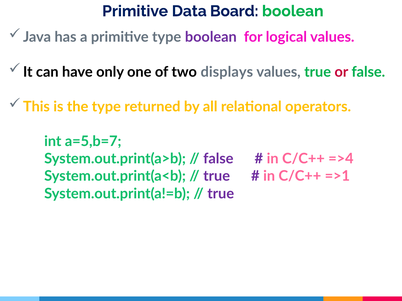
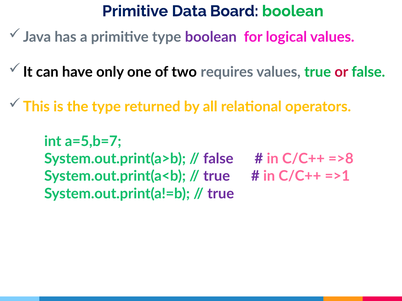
displays: displays -> requires
=>4: =>4 -> =>8
